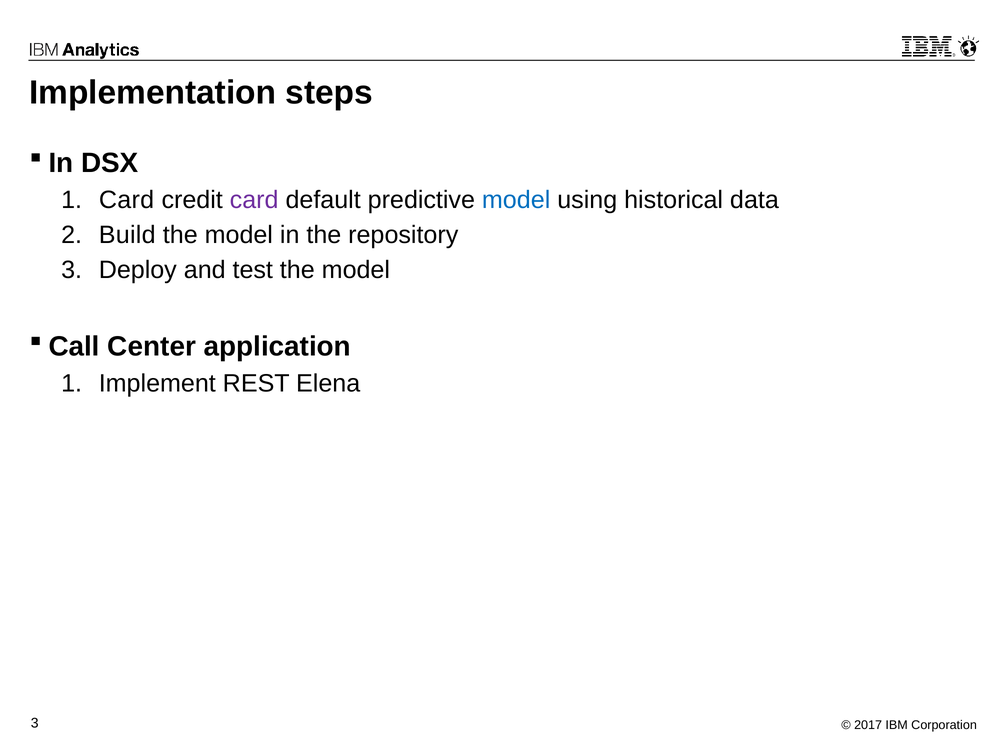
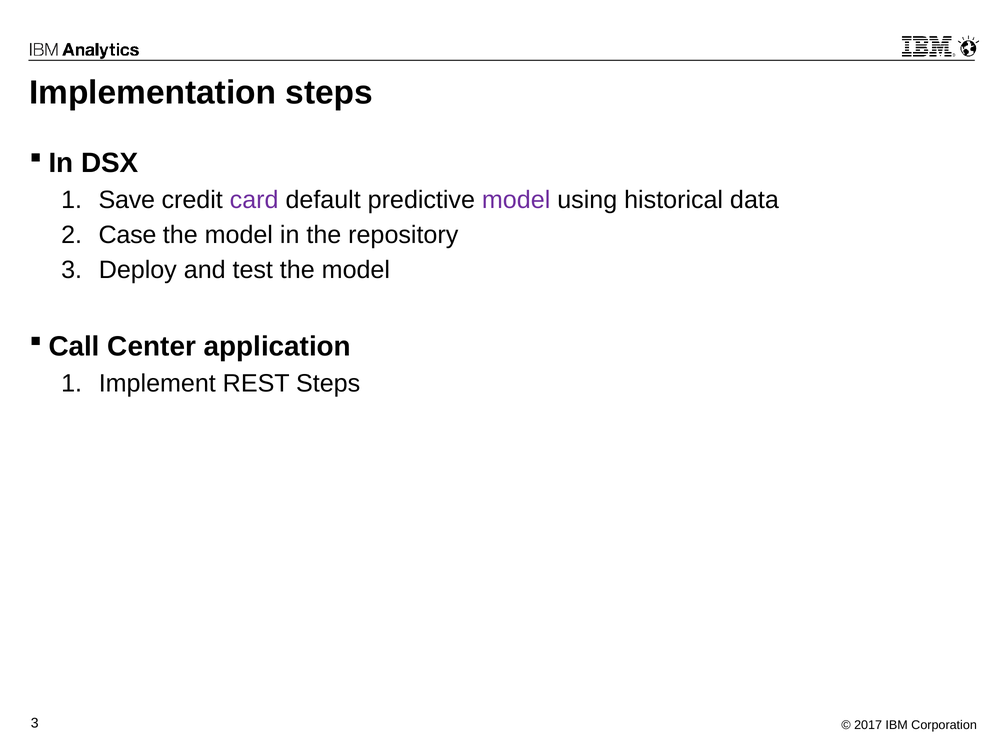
Card at (127, 200): Card -> Save
model at (516, 200) colour: blue -> purple
Build: Build -> Case
REST Elena: Elena -> Steps
